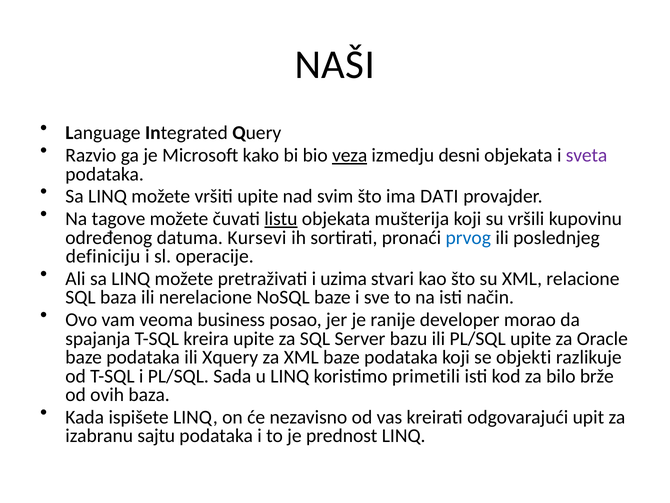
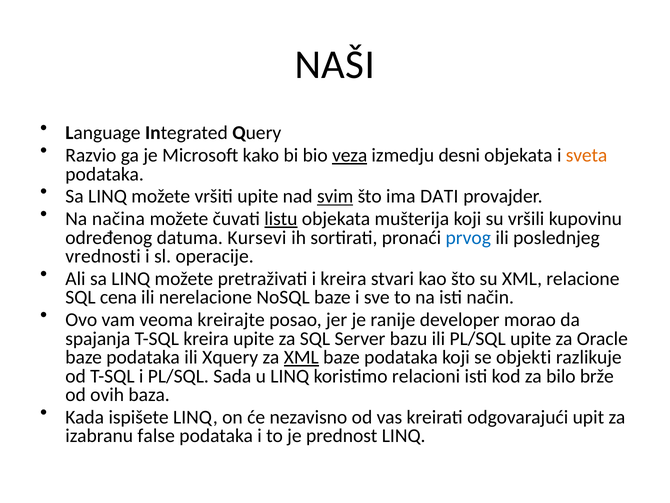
sveta colour: purple -> orange
svim underline: none -> present
tagove: tagove -> načina
definiciju: definiciju -> vrednosti
i uzima: uzima -> kreira
SQL baza: baza -> cena
business: business -> kreirajte
XML at (301, 357) underline: none -> present
primetili: primetili -> relacioni
sajtu: sajtu -> false
